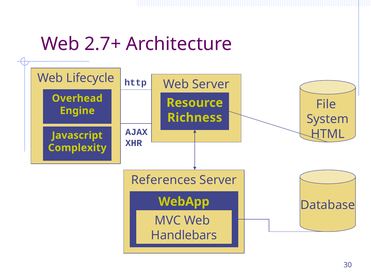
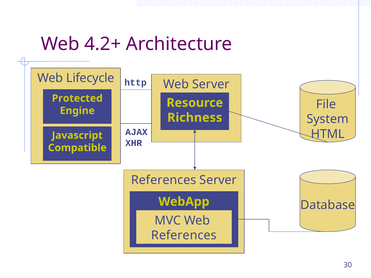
2.7+: 2.7+ -> 4.2+
Overhead: Overhead -> Protected
Complexity: Complexity -> Compatible
Handlebars at (184, 236): Handlebars -> References
